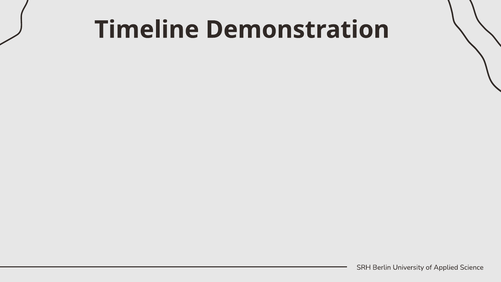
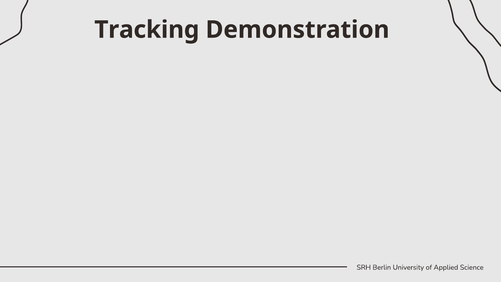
Timeline: Timeline -> Tracking
